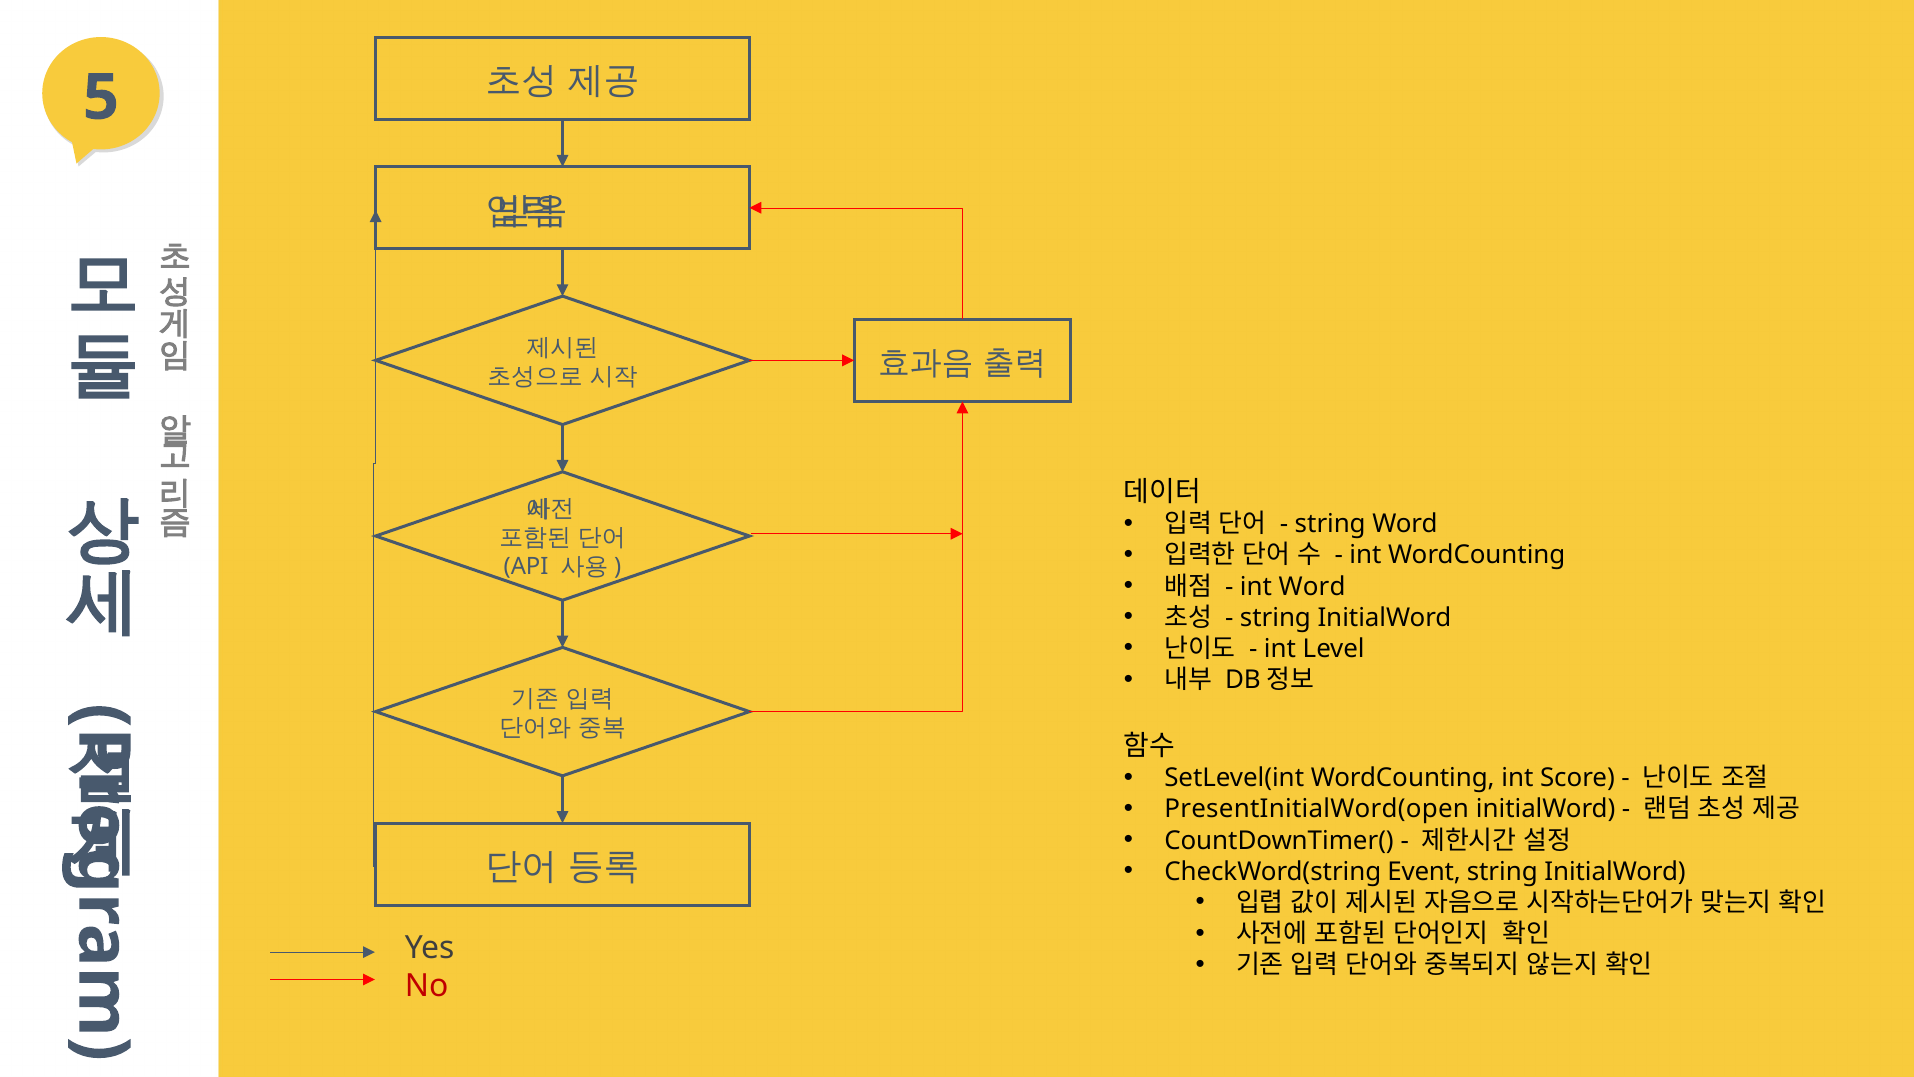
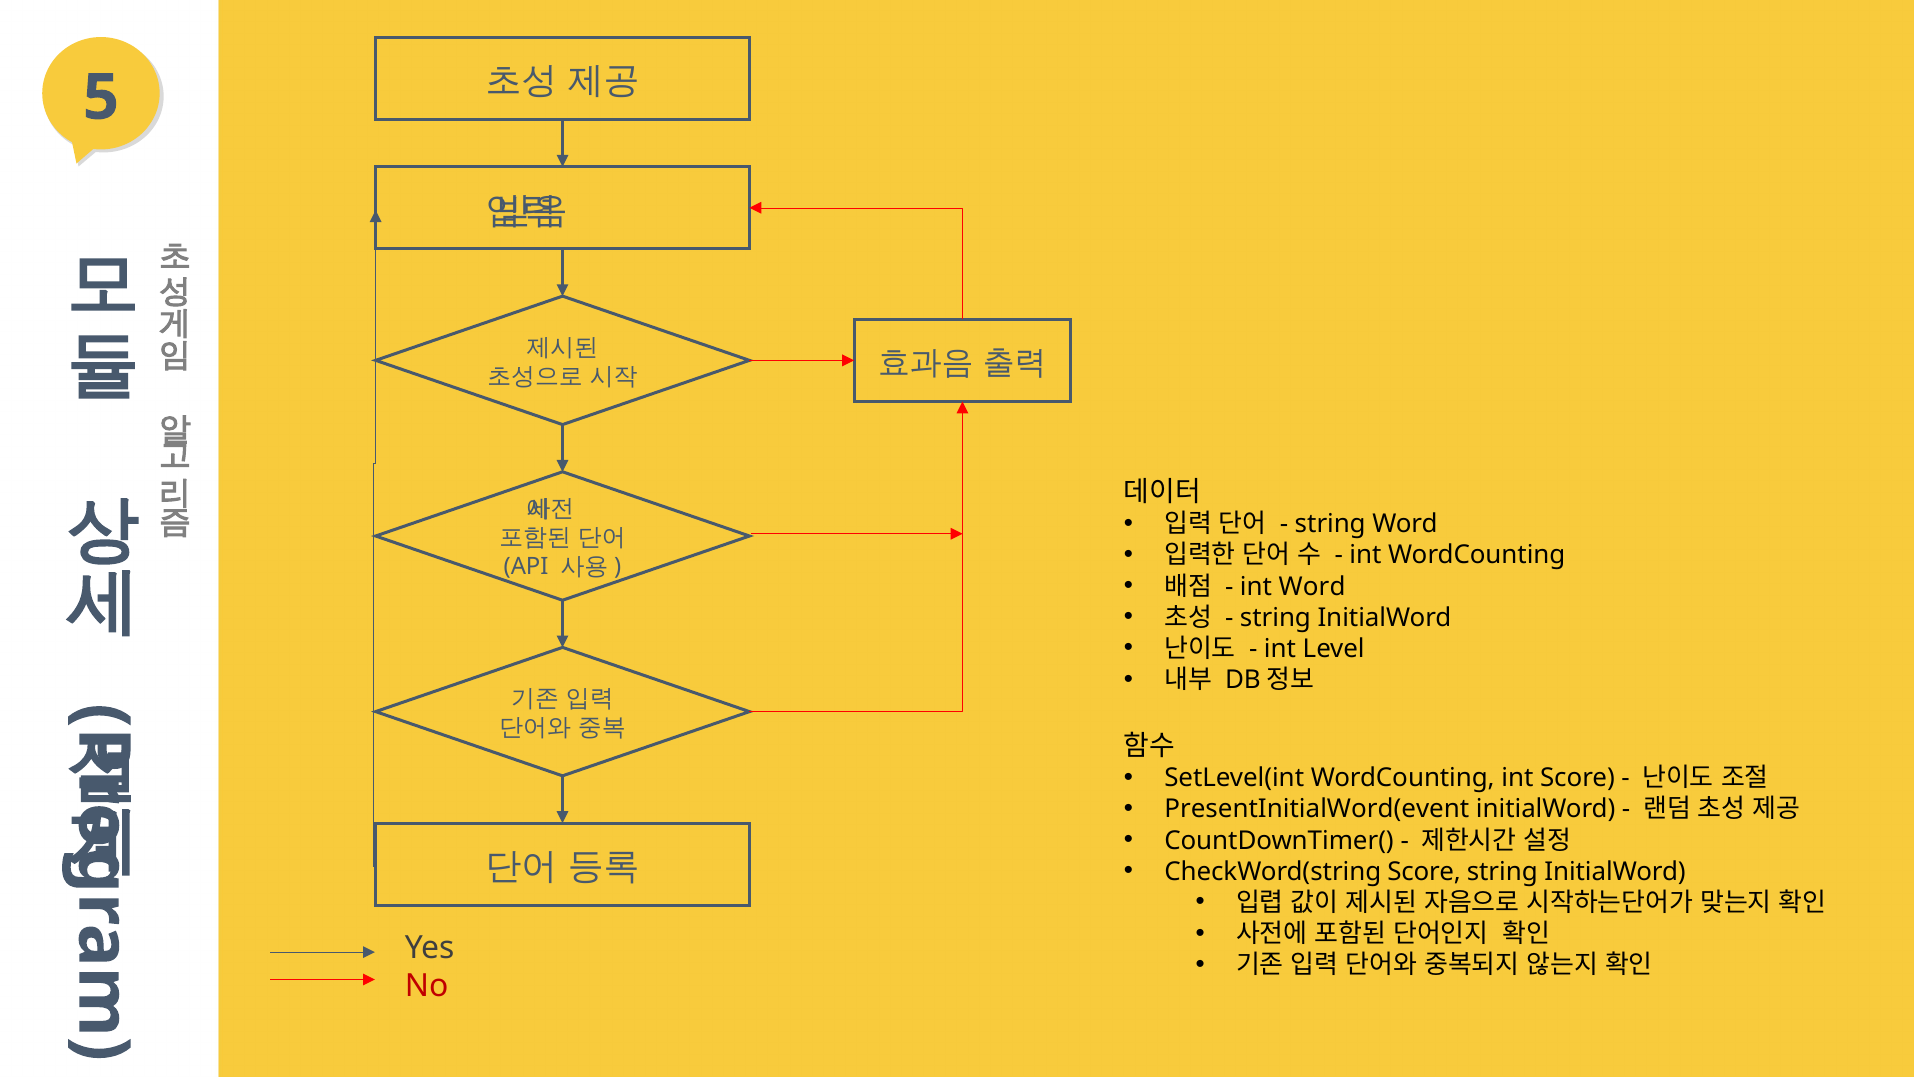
PresentInitialWord(open: PresentInitialWord(open -> PresentInitialWord(event
CheckWord(string Event: Event -> Score
